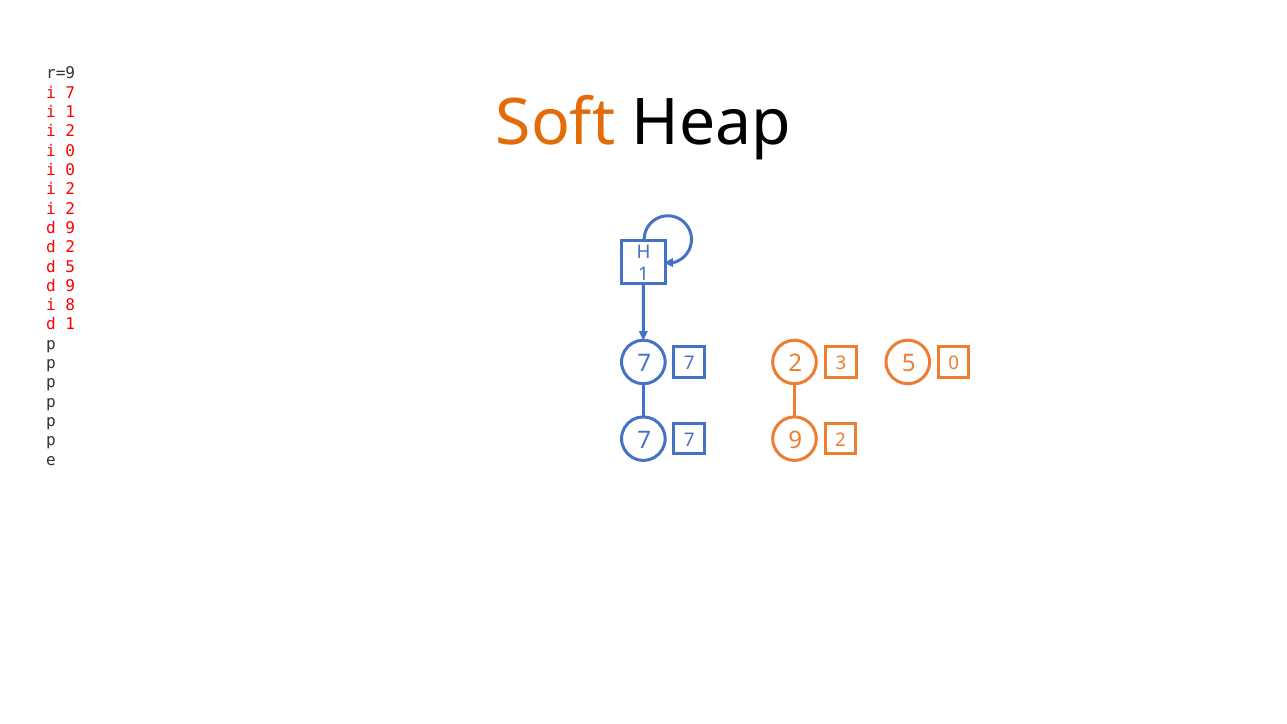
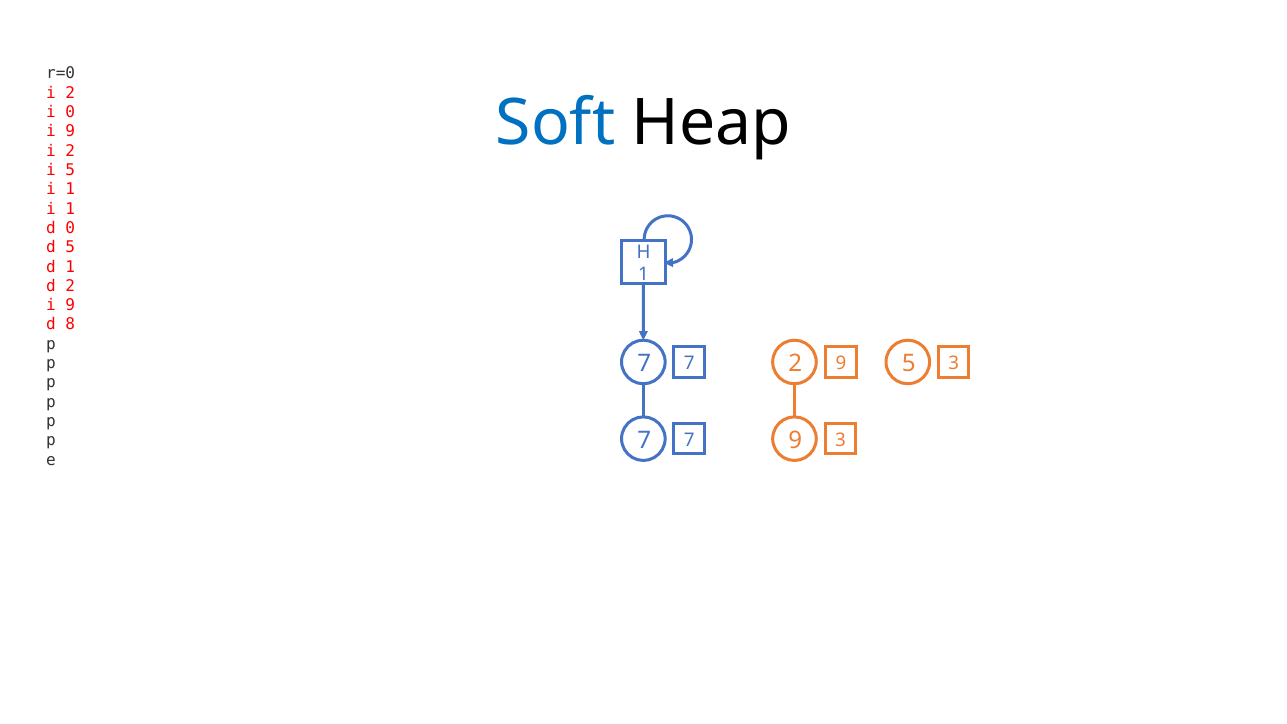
r=9: r=9 -> r=0
7 at (70, 93): 7 -> 2
i 1: 1 -> 0
Soft colour: orange -> blue
2 at (70, 132): 2 -> 9
0 at (70, 151): 0 -> 2
0 at (70, 170): 0 -> 5
2 at (70, 189): 2 -> 1
2 at (70, 209): 2 -> 1
9 at (70, 228): 9 -> 0
d 2: 2 -> 5
d 5: 5 -> 1
9 at (70, 286): 9 -> 2
8 at (70, 305): 8 -> 9
d 1: 1 -> 8
2 3: 3 -> 9
5 0: 0 -> 3
9 2: 2 -> 3
